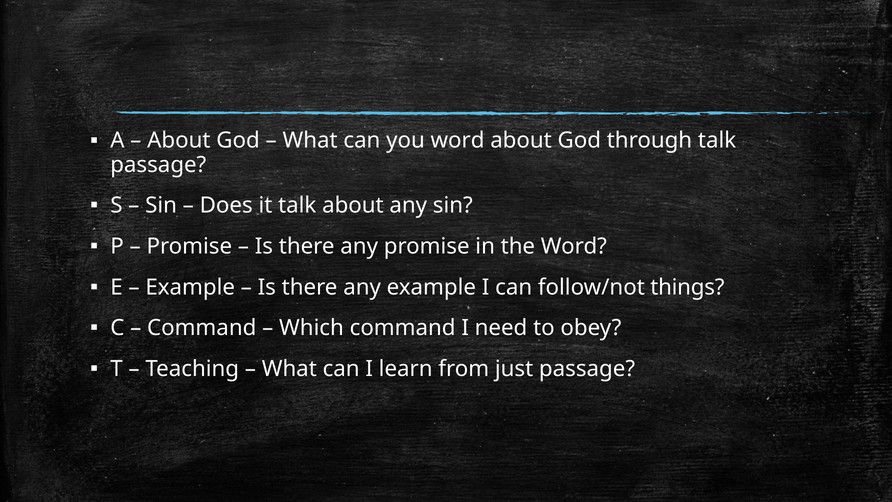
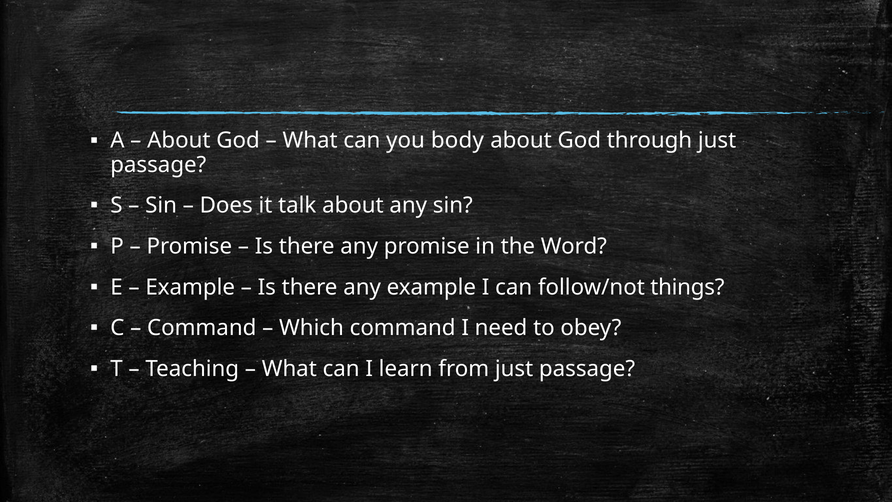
you word: word -> body
through talk: talk -> just
